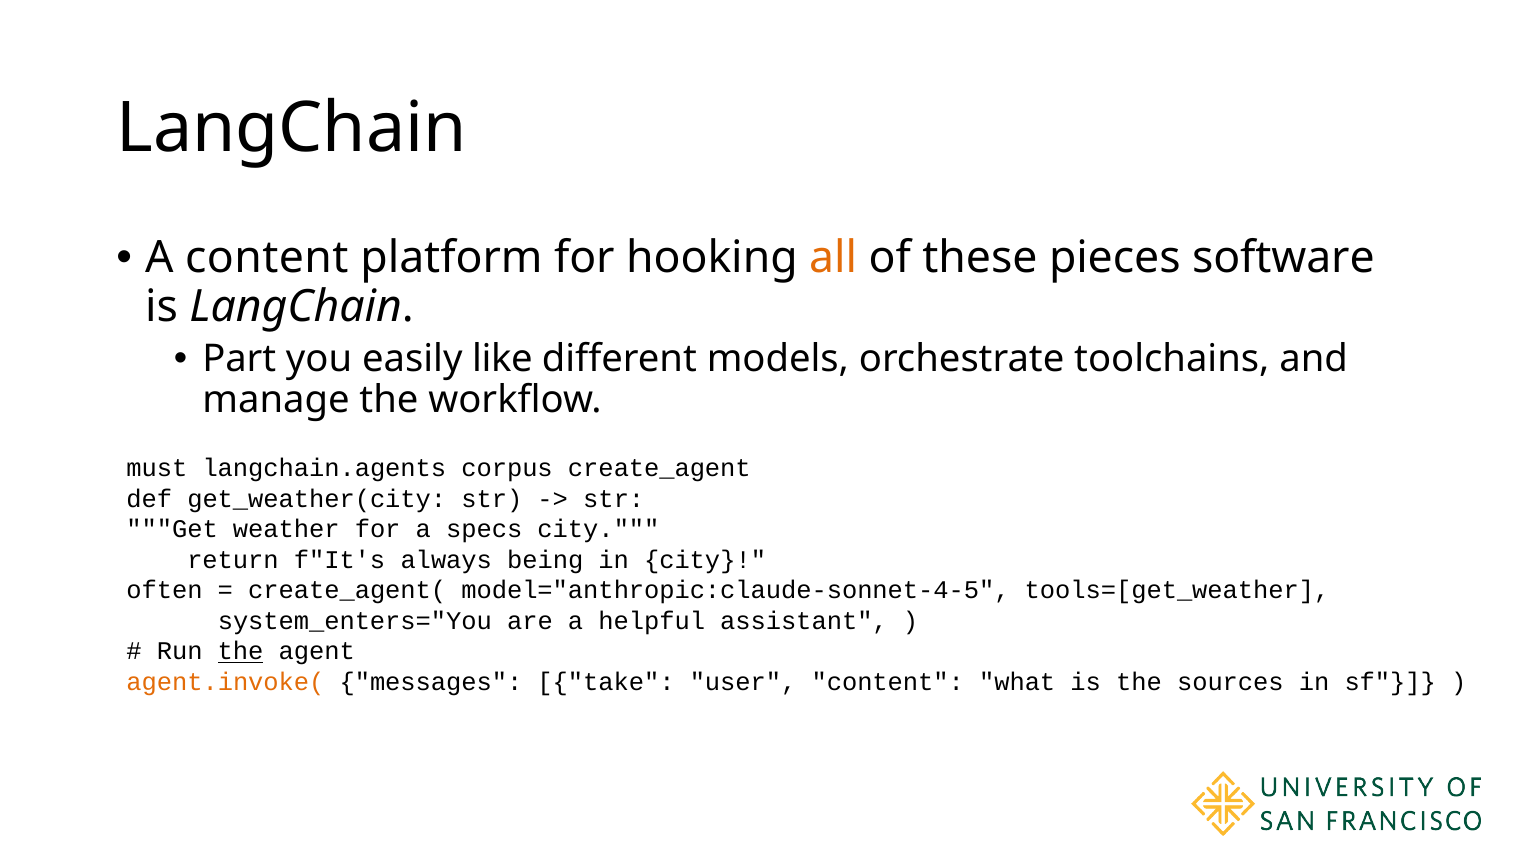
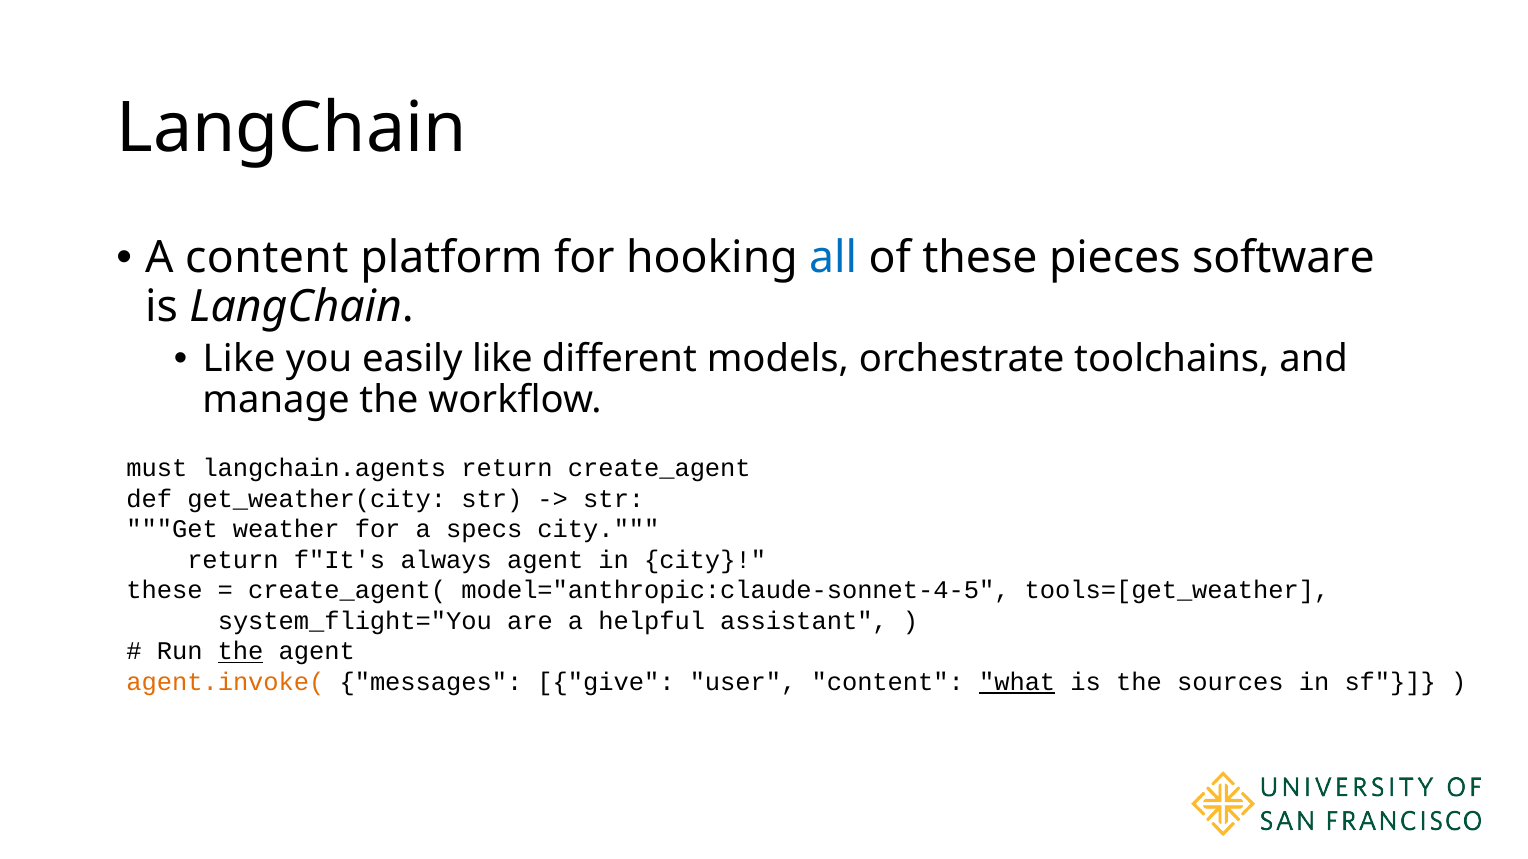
all colour: orange -> blue
Part at (239, 359): Part -> Like
langchain.agents corpus: corpus -> return
always being: being -> agent
often at (165, 591): often -> these
system_enters="You: system_enters="You -> system_flight="You
take: take -> give
what underline: none -> present
